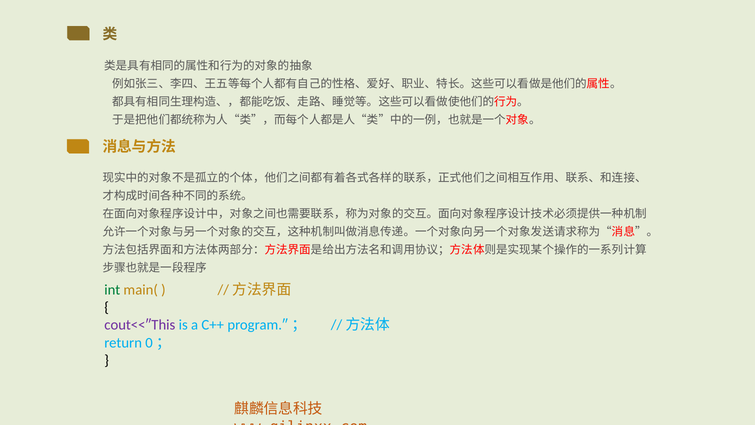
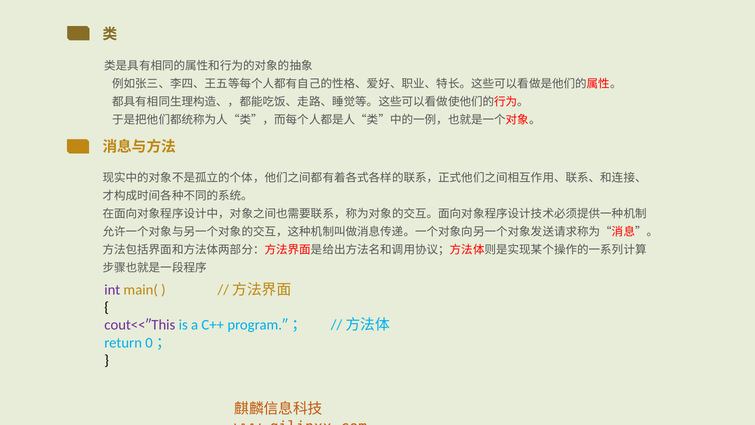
int colour: green -> purple
